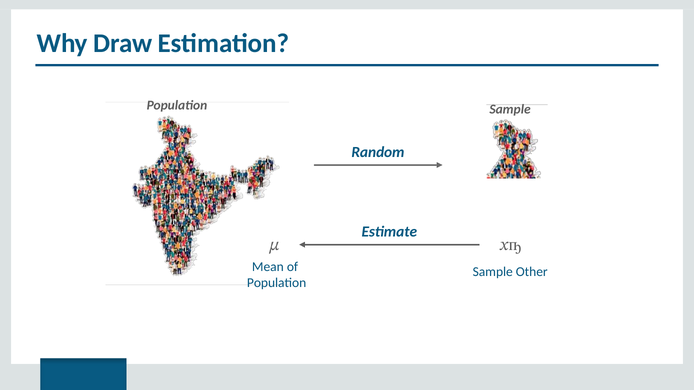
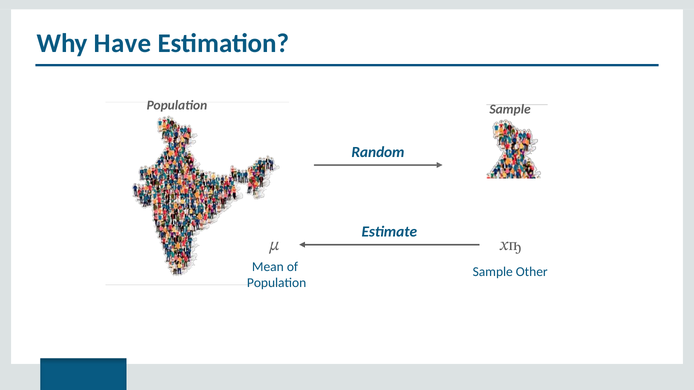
Draw: Draw -> Have
